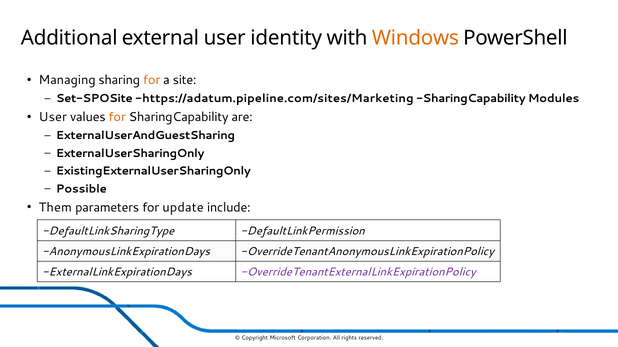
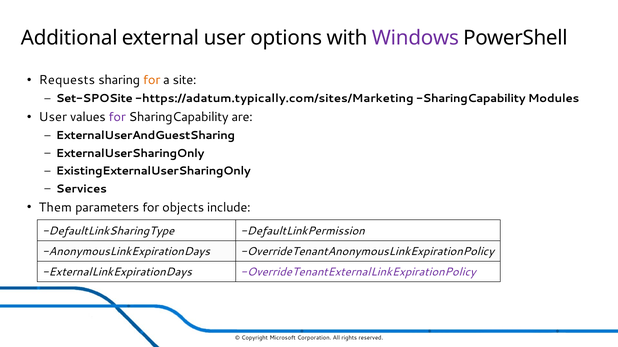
identity: identity -> options
Windows colour: orange -> purple
Managing: Managing -> Requests
https://adatum.pipeline.com/sites/Marketing: https://adatum.pipeline.com/sites/Marketing -> https://adatum.typically.com/sites/Marketing
for at (117, 117) colour: orange -> purple
Possible: Possible -> Services
update: update -> objects
